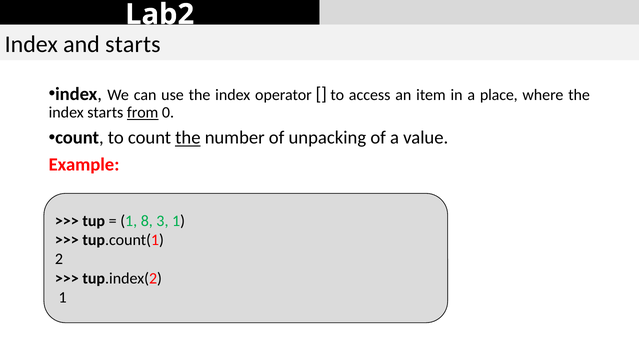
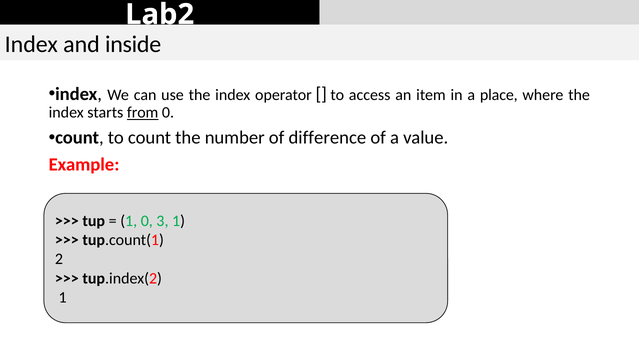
and starts: starts -> inside
the at (188, 138) underline: present -> none
unpacking: unpacking -> difference
1 8: 8 -> 0
